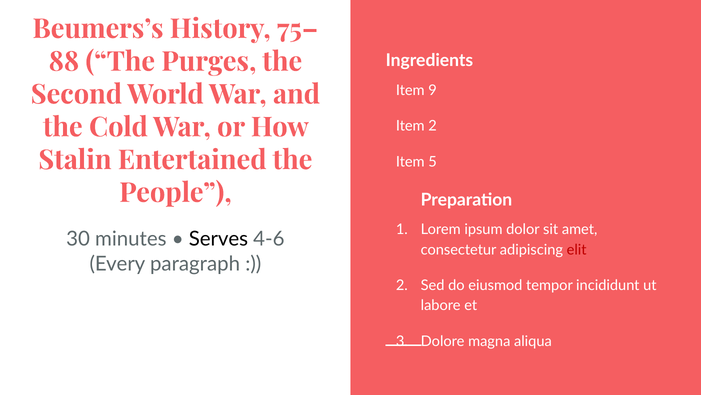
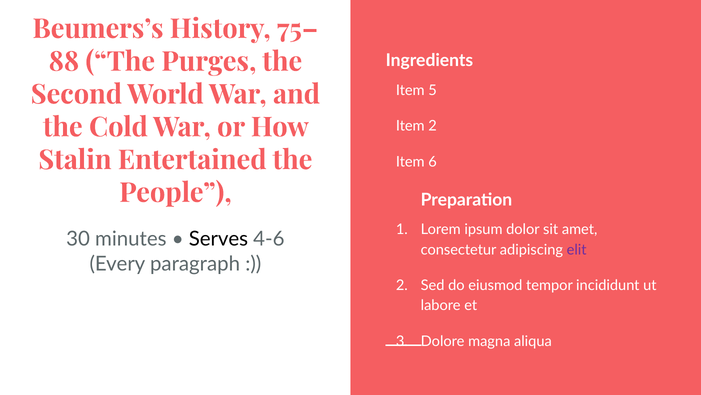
9: 9 -> 5
5: 5 -> 6
elit colour: red -> purple
